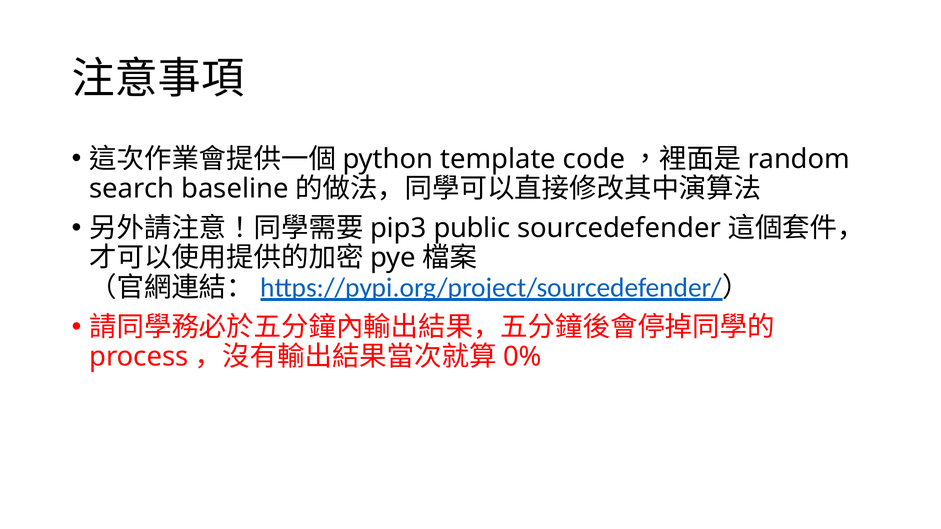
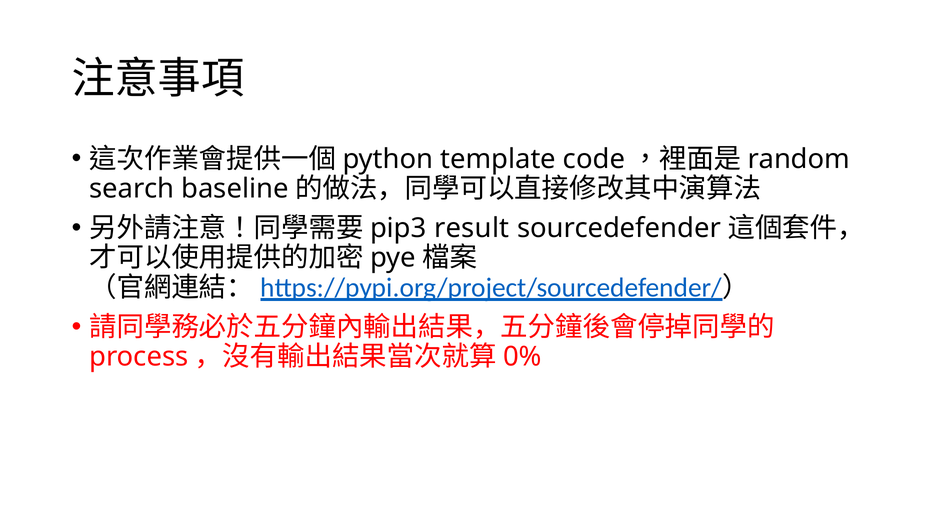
public: public -> result
